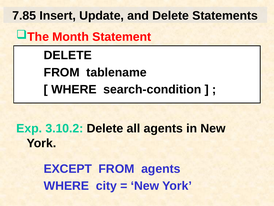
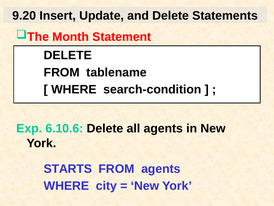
7.85: 7.85 -> 9.20
3.10.2: 3.10.2 -> 6.10.6
EXCEPT: EXCEPT -> STARTS
